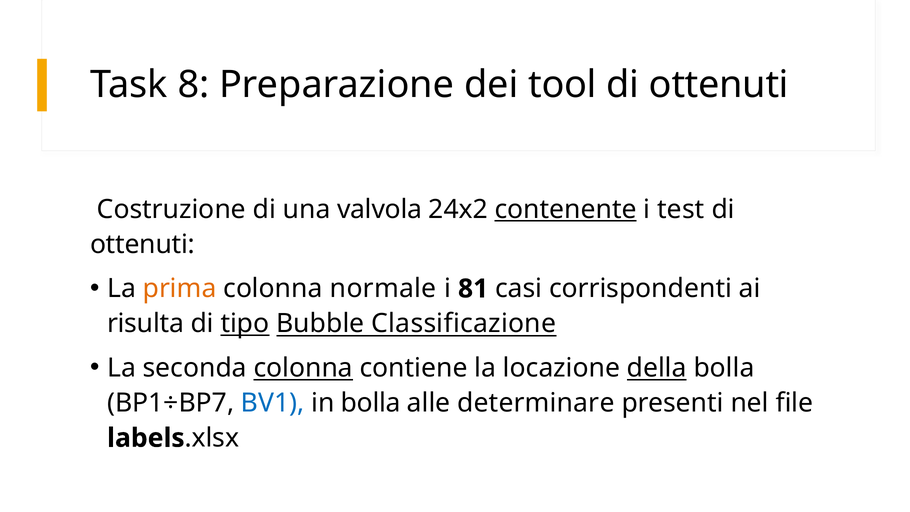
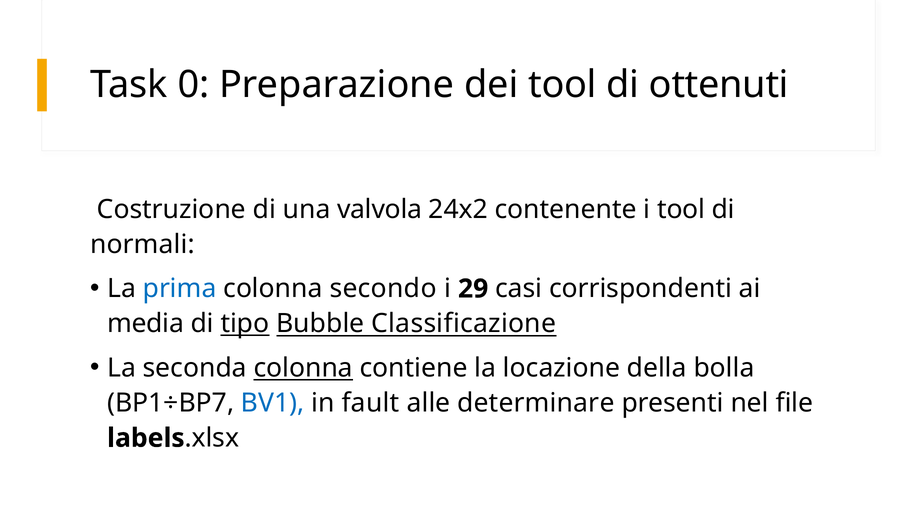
8: 8 -> 0
contenente underline: present -> none
i test: test -> tool
ottenuti at (143, 244): ottenuti -> normali
prima colour: orange -> blue
normale: normale -> secondo
81: 81 -> 29
risulta: risulta -> media
della underline: present -> none
in bolla: bolla -> fault
